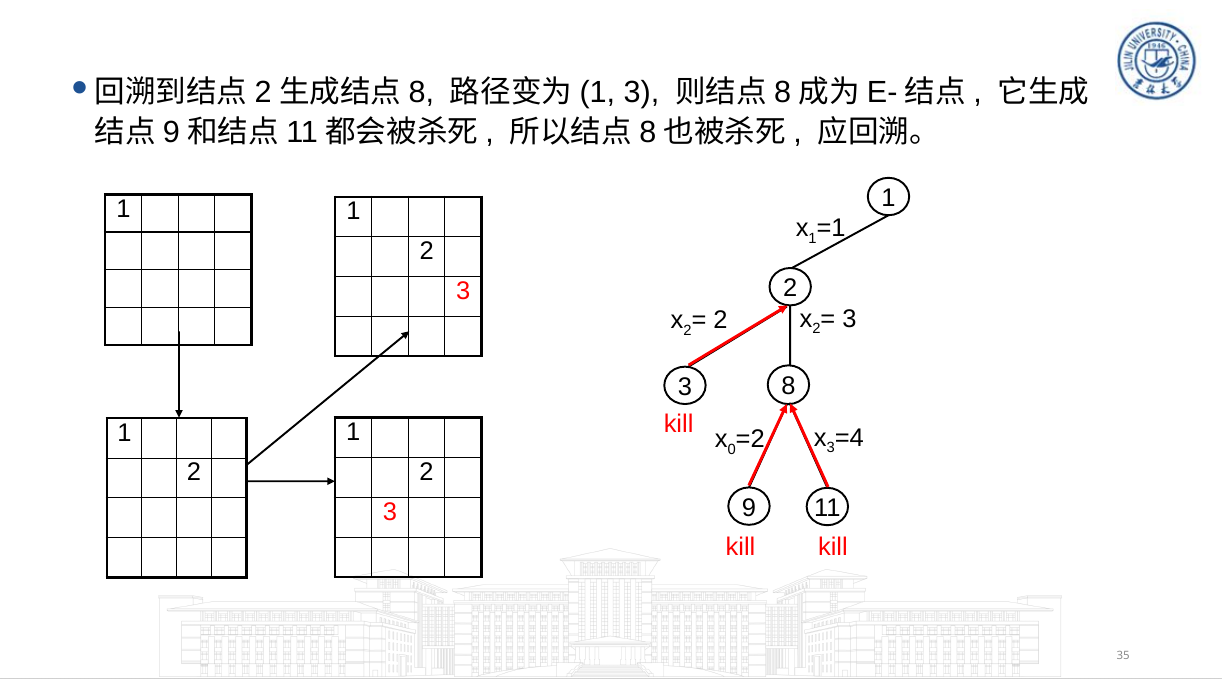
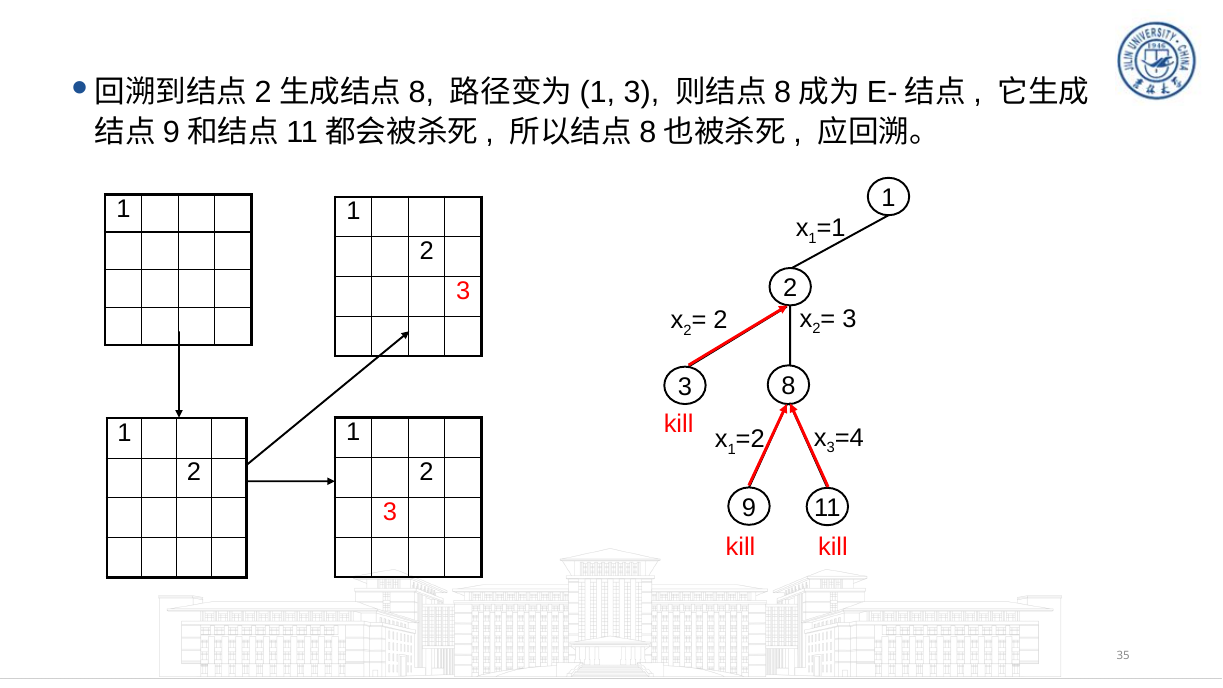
0 at (732, 449): 0 -> 1
